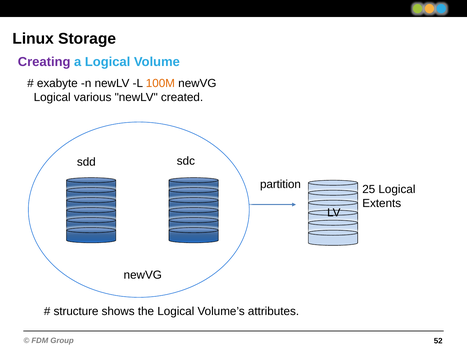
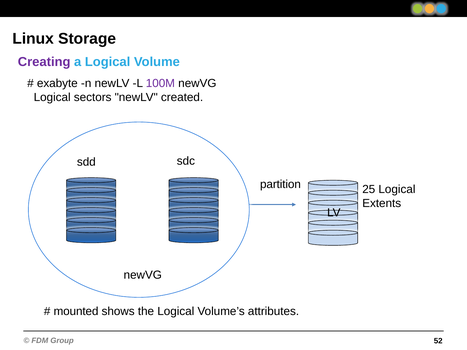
100M colour: orange -> purple
various: various -> sectors
structure: structure -> mounted
